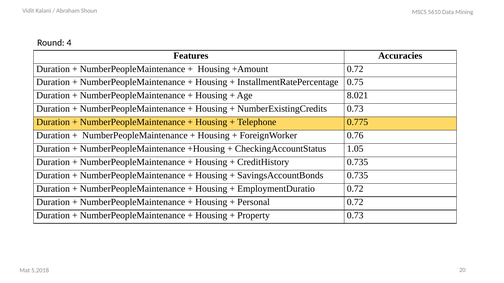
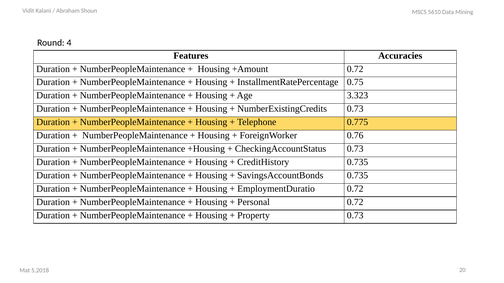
8.021: 8.021 -> 3.323
CheckingAccountStatus 1.05: 1.05 -> 0.73
